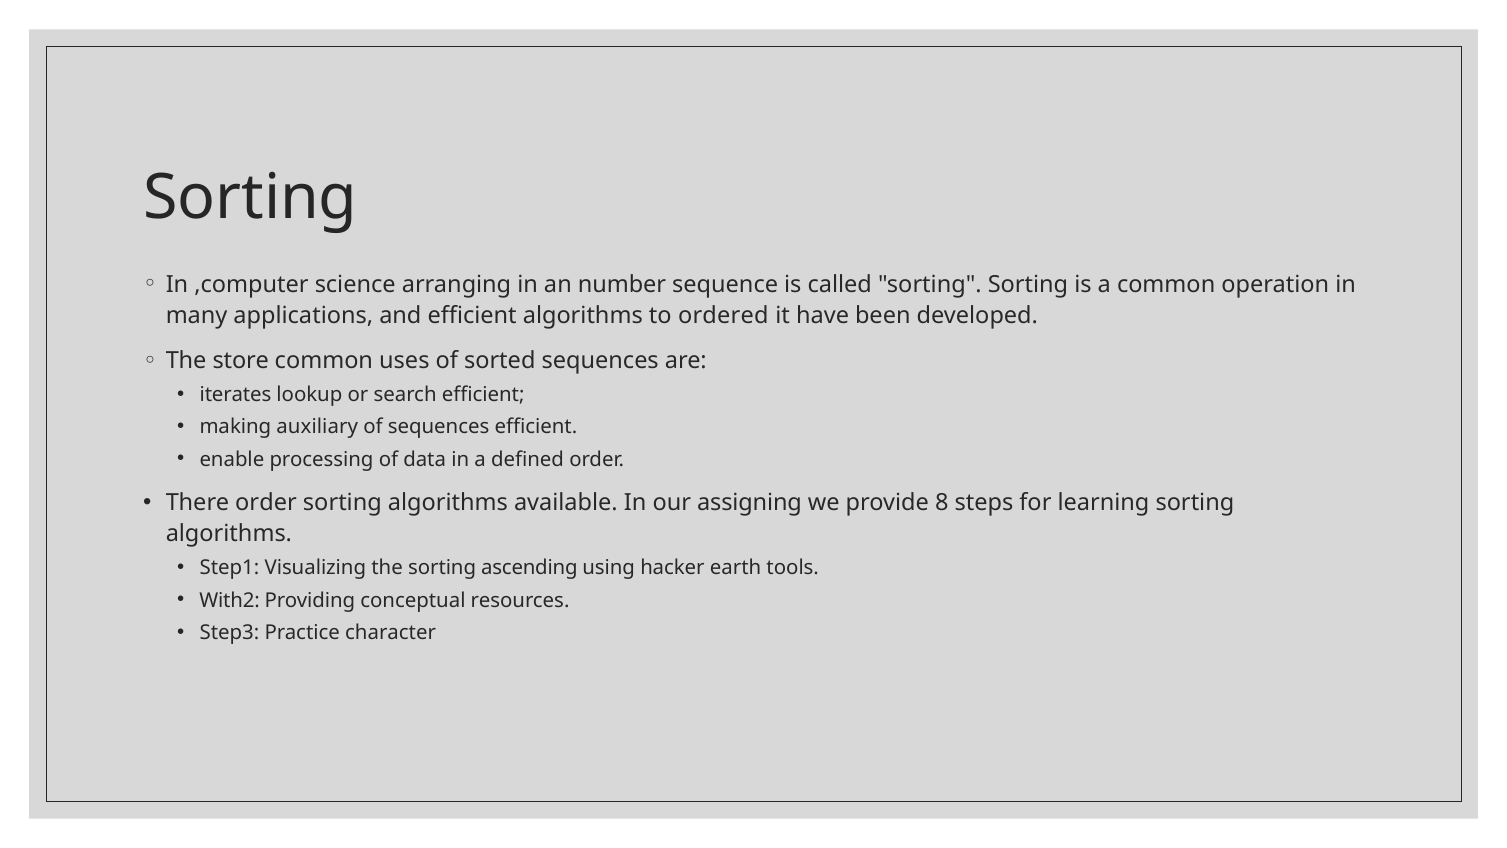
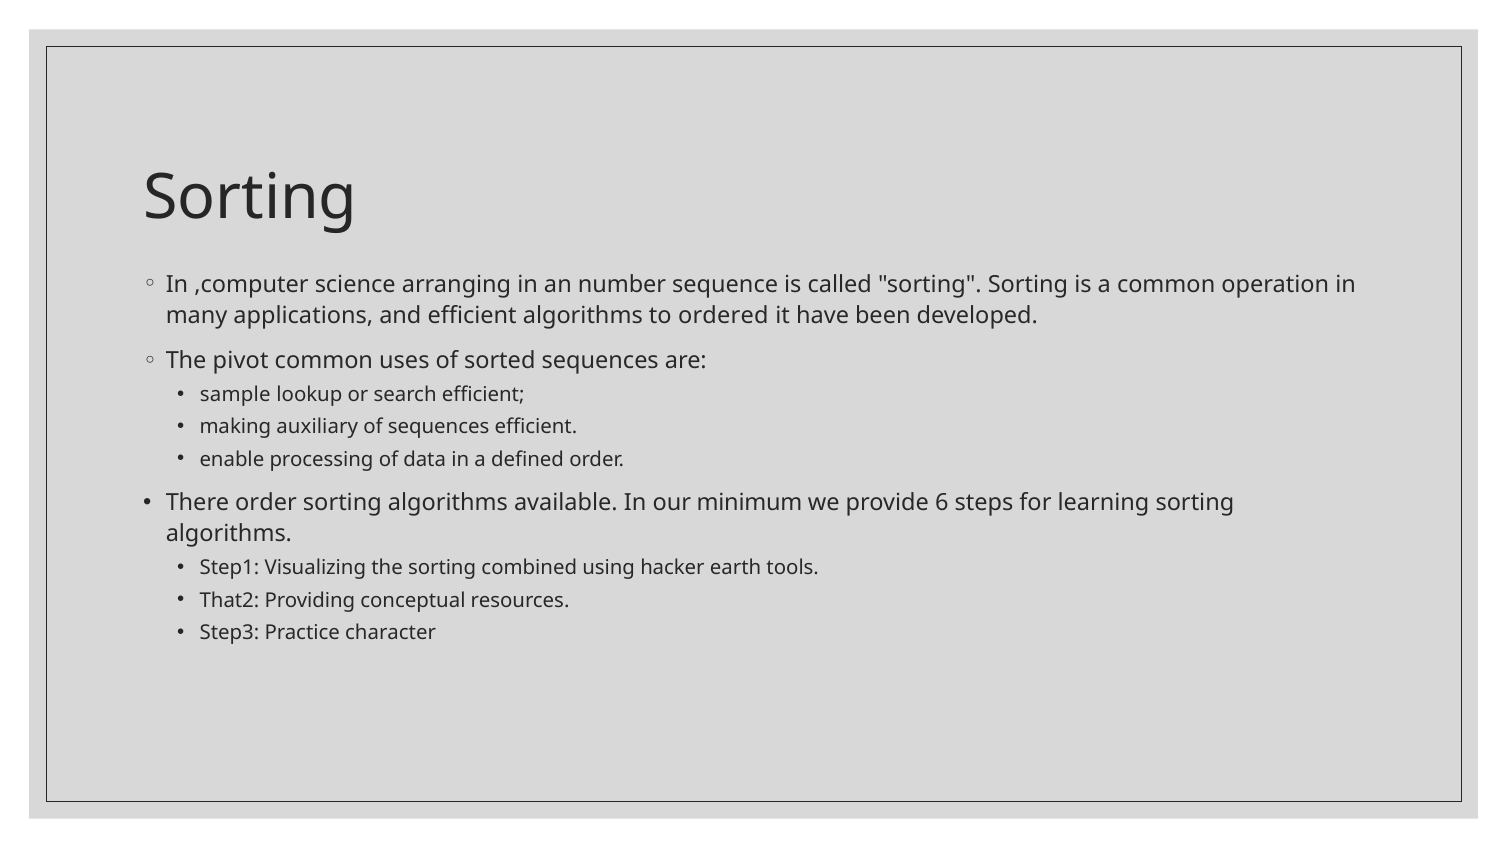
store: store -> pivot
iterates: iterates -> sample
assigning: assigning -> minimum
8: 8 -> 6
ascending: ascending -> combined
With2: With2 -> That2
